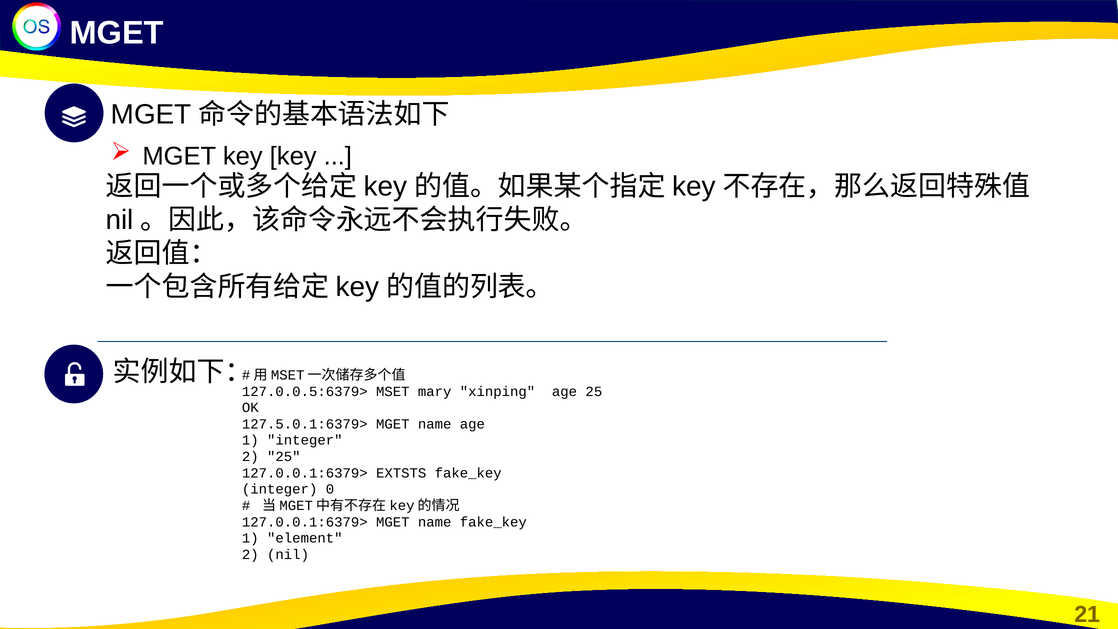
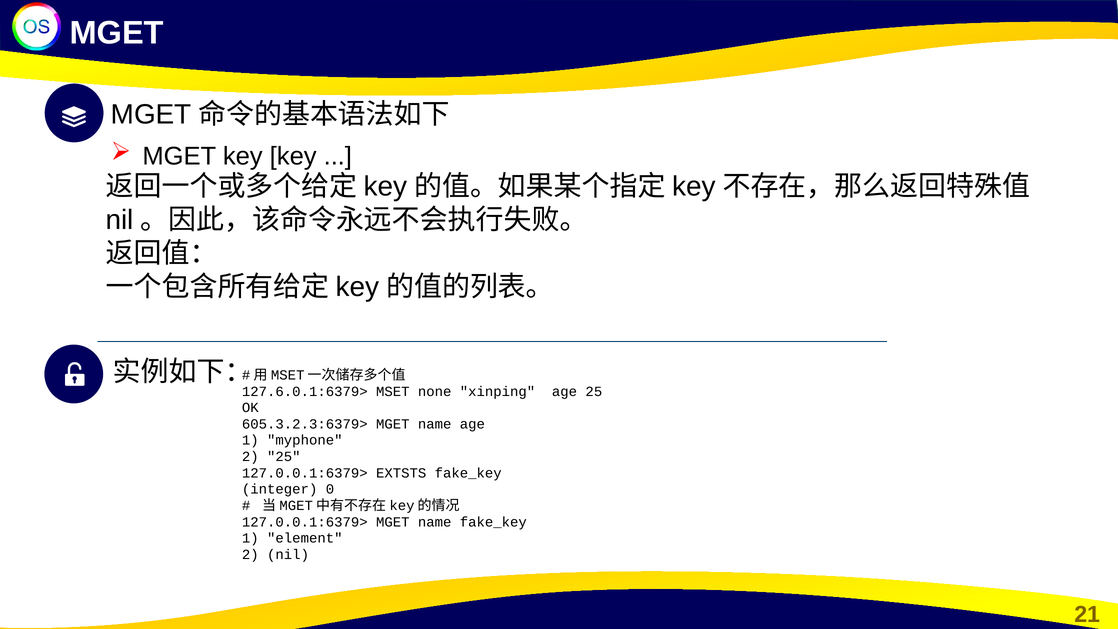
127.0.0.5:6379>: 127.0.0.5:6379> -> 127.6.0.1:6379>
mary: mary -> none
127.5.0.1:6379>: 127.5.0.1:6379> -> 605.3.2.3:6379>
1 integer: integer -> myphone
